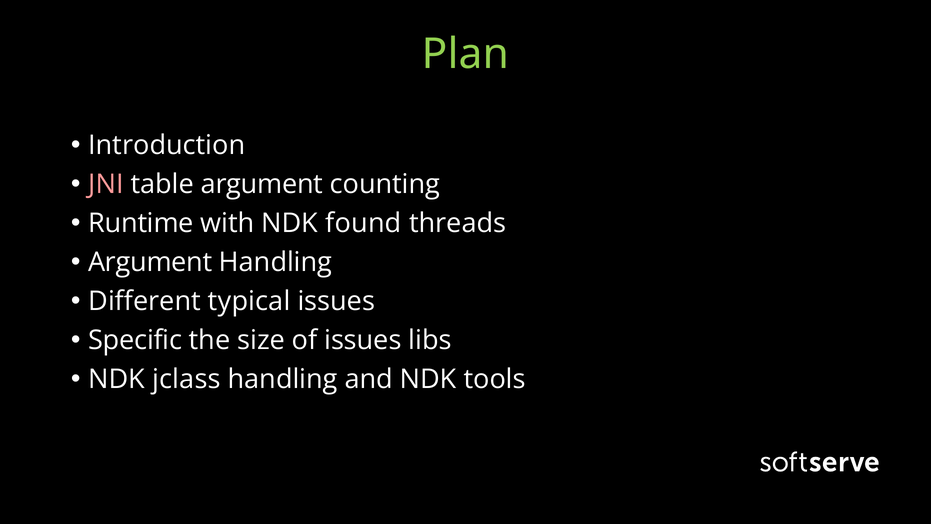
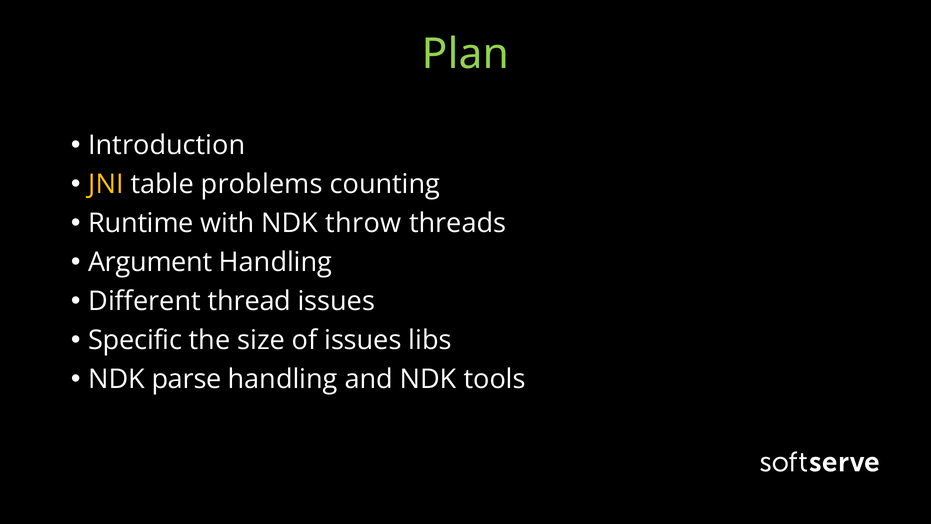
JNI colour: pink -> yellow
table argument: argument -> problems
found: found -> throw
typical: typical -> thread
jclass: jclass -> parse
